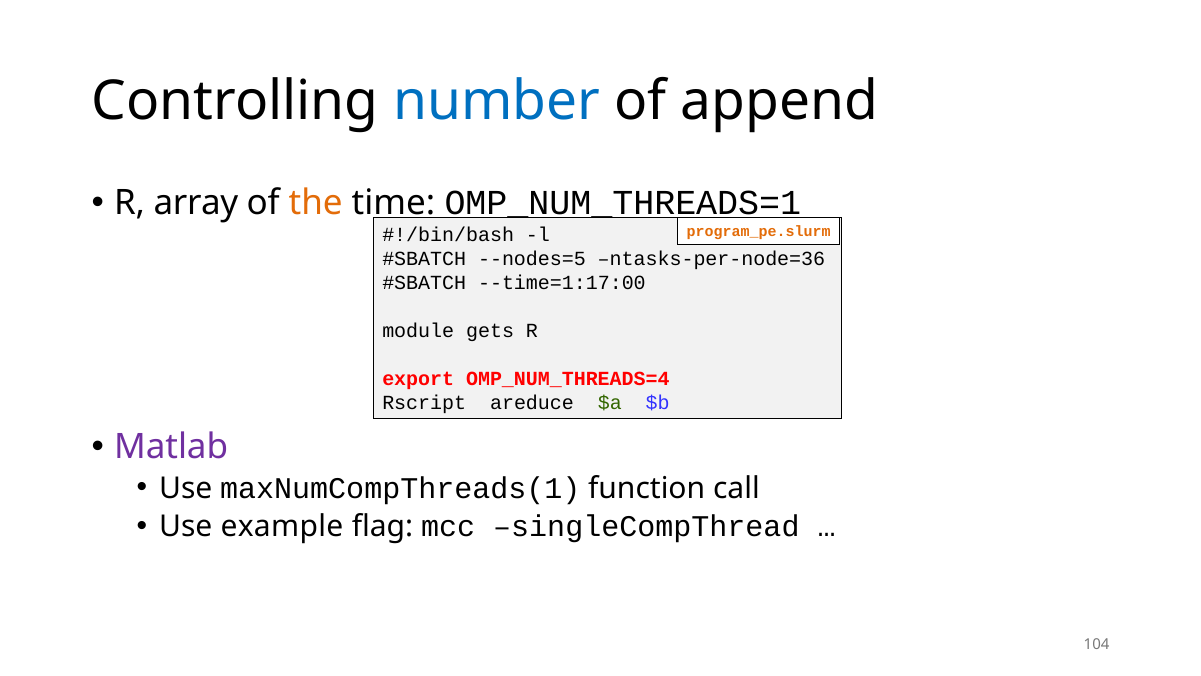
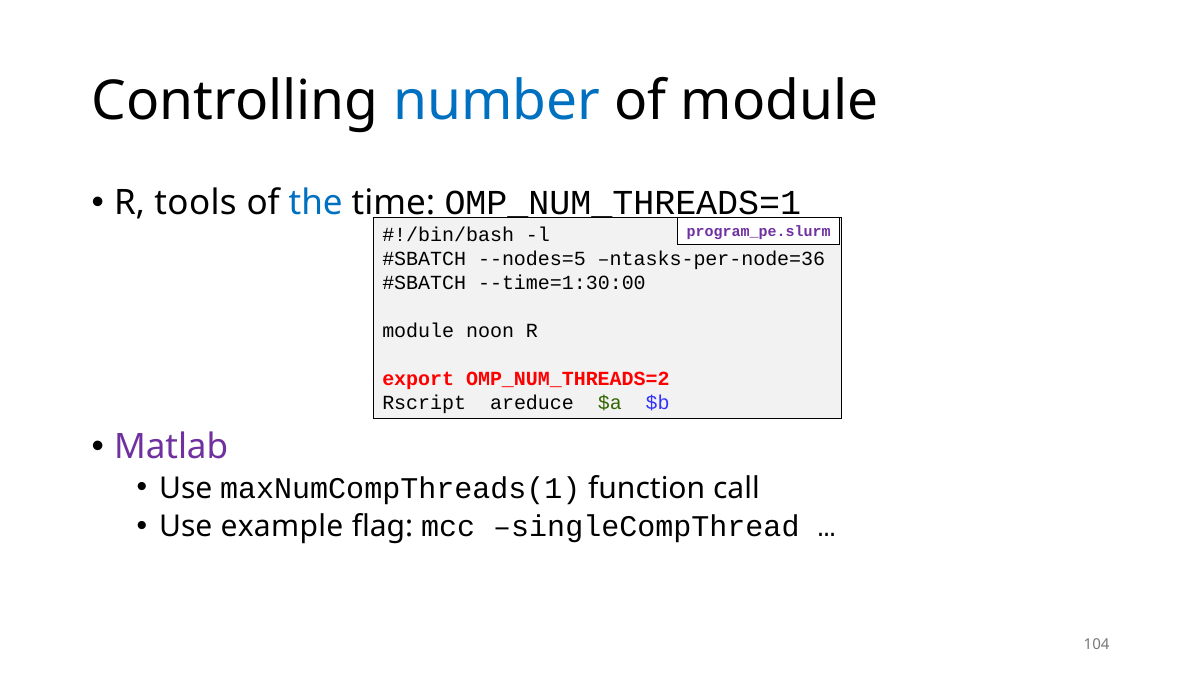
of append: append -> module
array: array -> tools
the colour: orange -> blue
program_pe.slurm colour: orange -> purple
--time=1:17:00: --time=1:17:00 -> --time=1:30:00
gets: gets -> noon
OMP_NUM_THREADS=4: OMP_NUM_THREADS=4 -> OMP_NUM_THREADS=2
